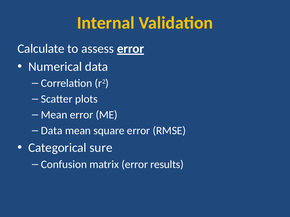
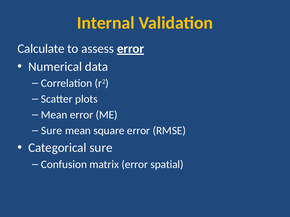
Data at (52, 131): Data -> Sure
results: results -> spatial
